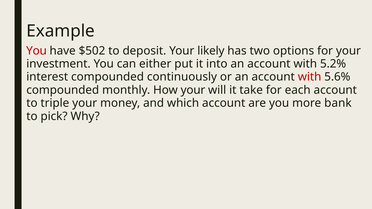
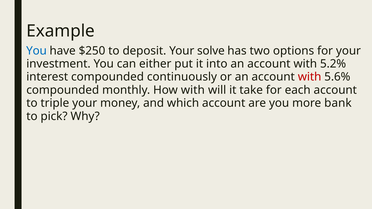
You at (36, 51) colour: red -> blue
$502: $502 -> $250
likely: likely -> solve
How your: your -> with
